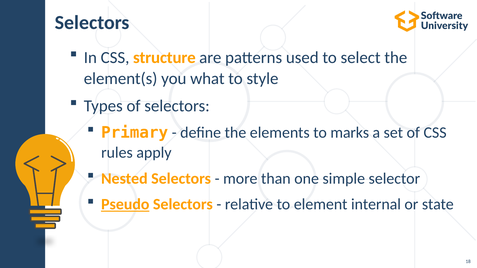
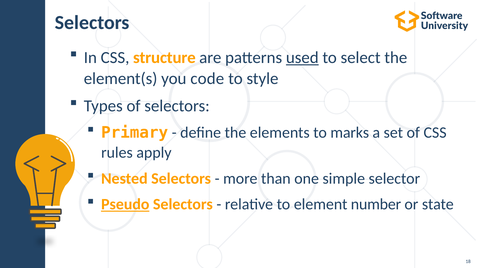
used underline: none -> present
what: what -> code
internal: internal -> number
